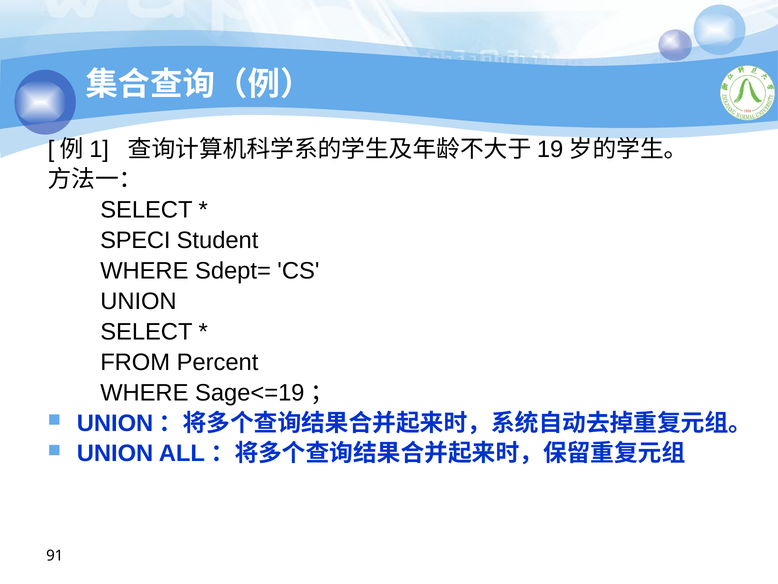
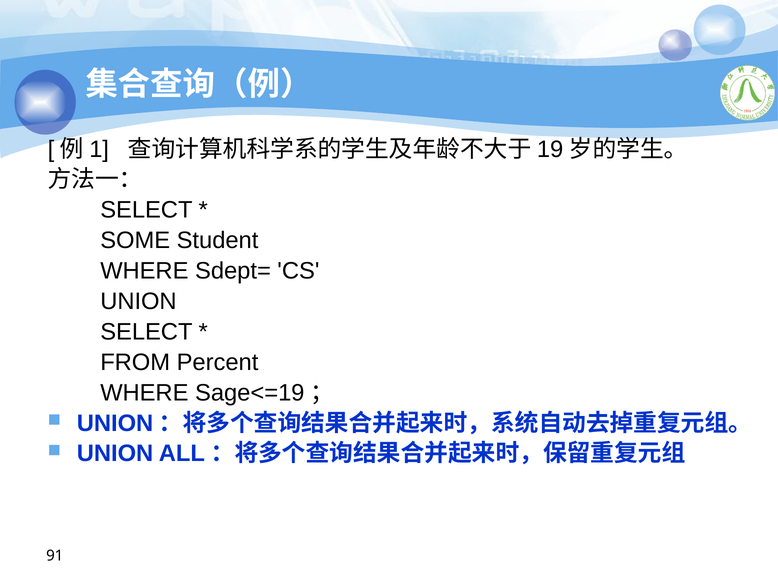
SPECI: SPECI -> SOME
